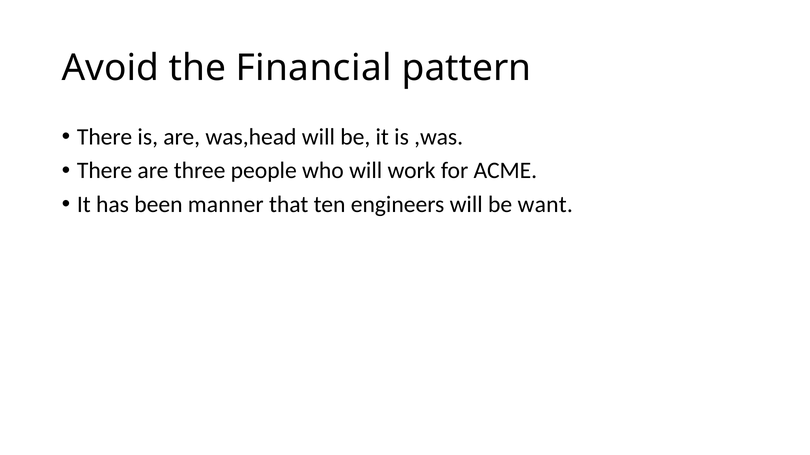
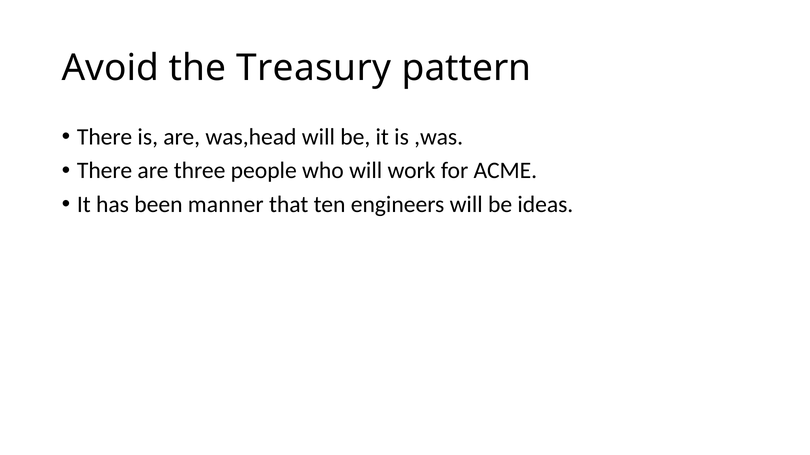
Financial: Financial -> Treasury
want: want -> ideas
